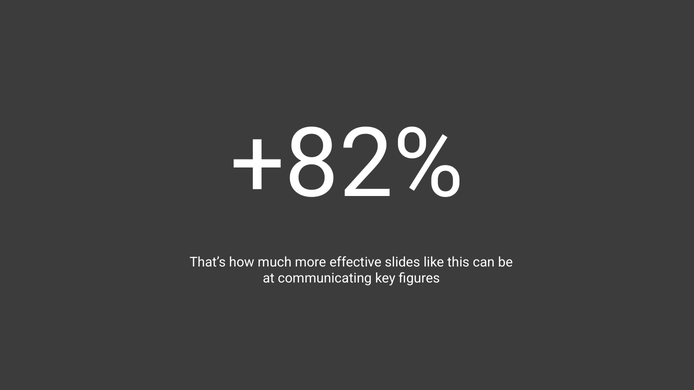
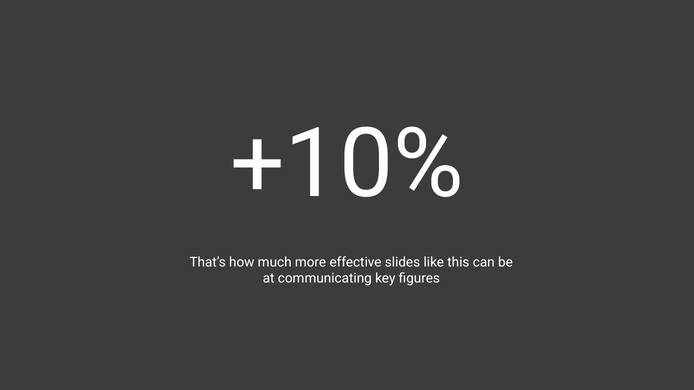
+82%: +82% -> +10%
